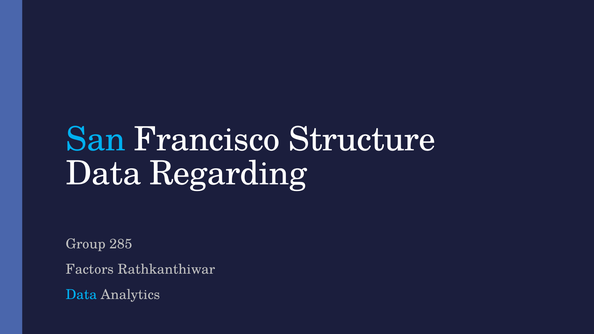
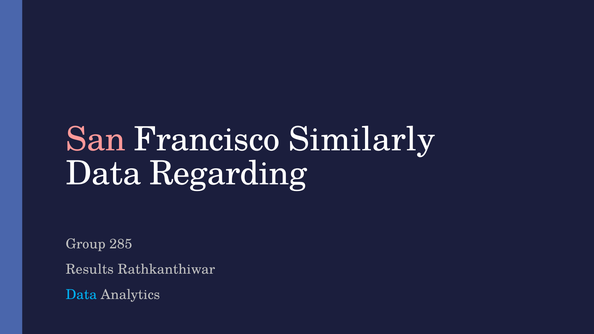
San colour: light blue -> pink
Structure: Structure -> Similarly
Factors: Factors -> Results
